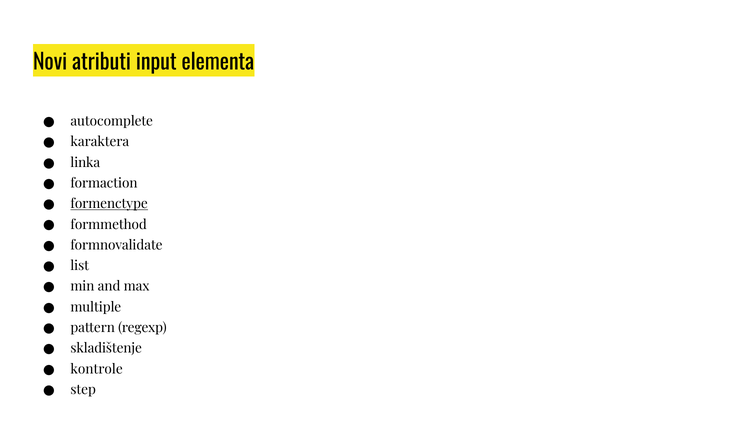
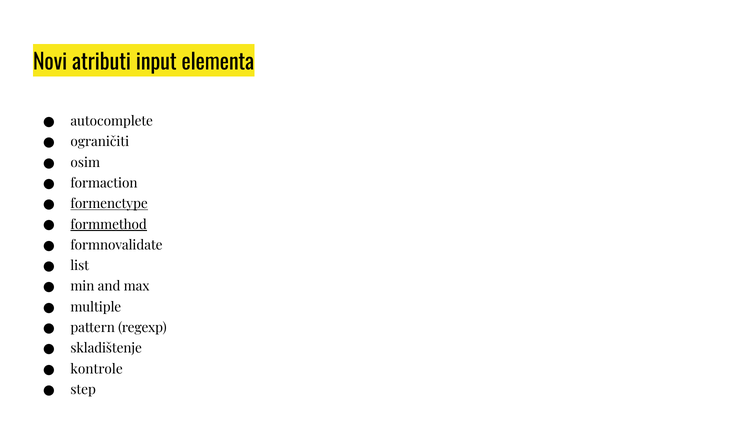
karaktera: karaktera -> ograničiti
linka: linka -> osim
formmethod underline: none -> present
